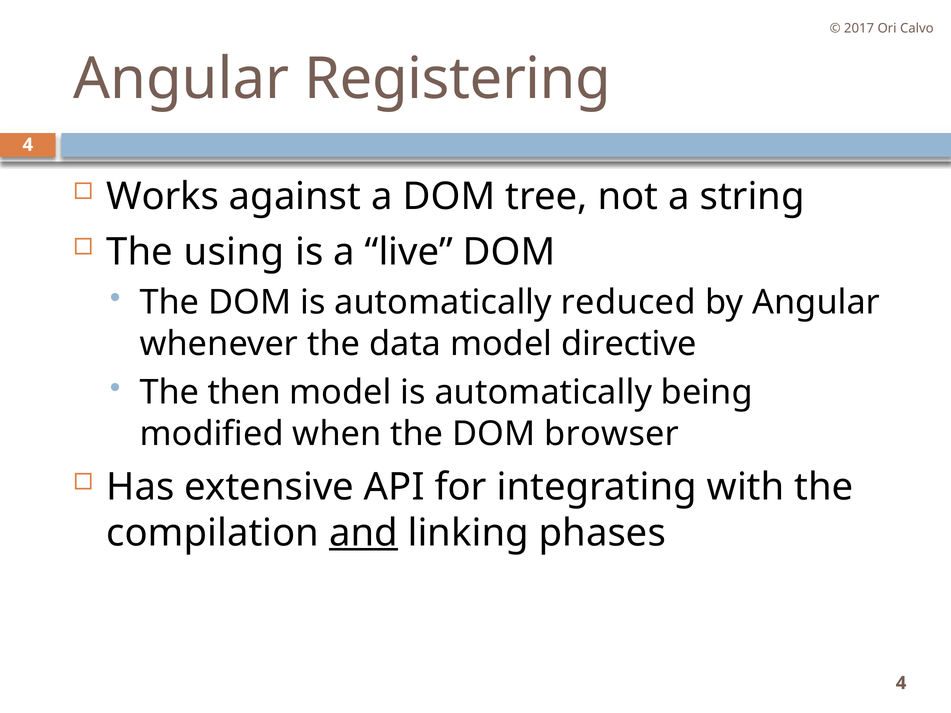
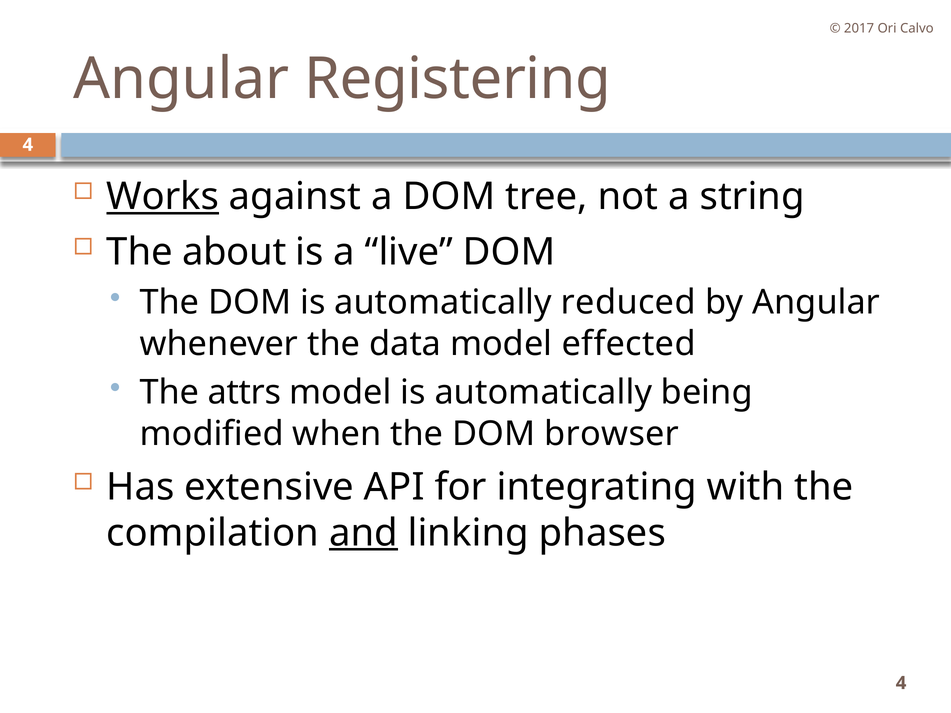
Works underline: none -> present
using: using -> about
directive: directive -> effected
then: then -> attrs
